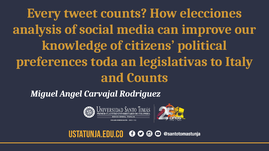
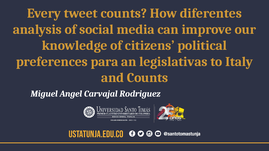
elecciones: elecciones -> diferentes
toda: toda -> para
